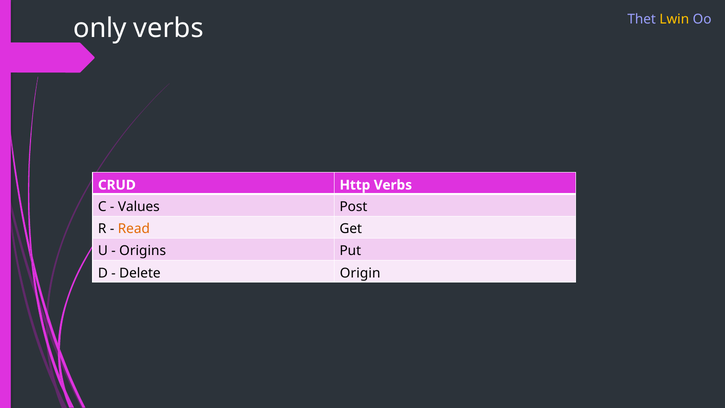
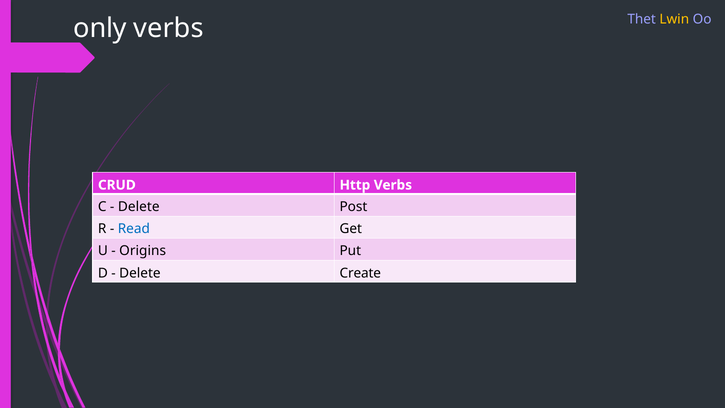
Values at (139, 207): Values -> Delete
Read colour: orange -> blue
Origin: Origin -> Create
